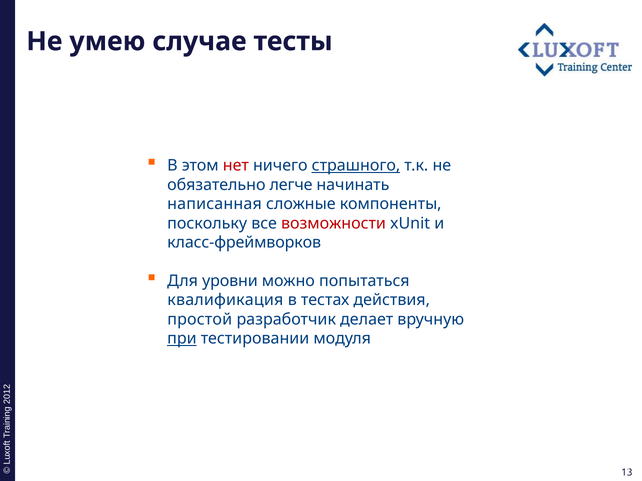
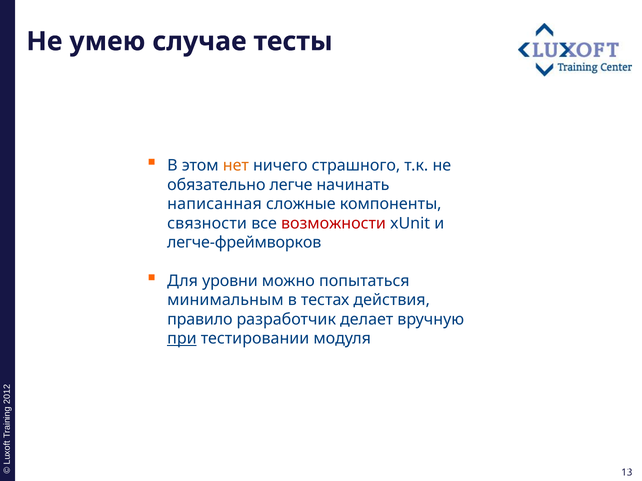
нет colour: red -> orange
страшного underline: present -> none
поскольку: поскольку -> связности
класс-фреймворков: класс-фреймворков -> легче-фреймворков
квалификация: квалификация -> минимальным
простой: простой -> правило
